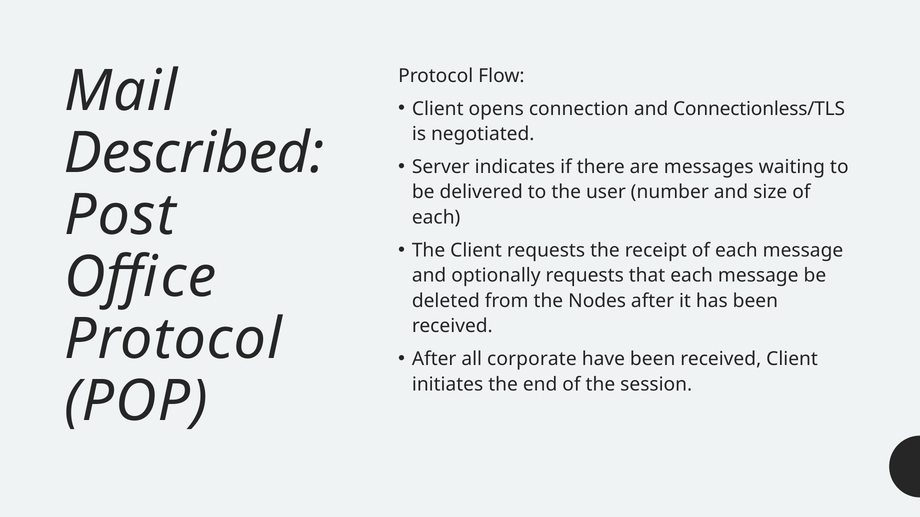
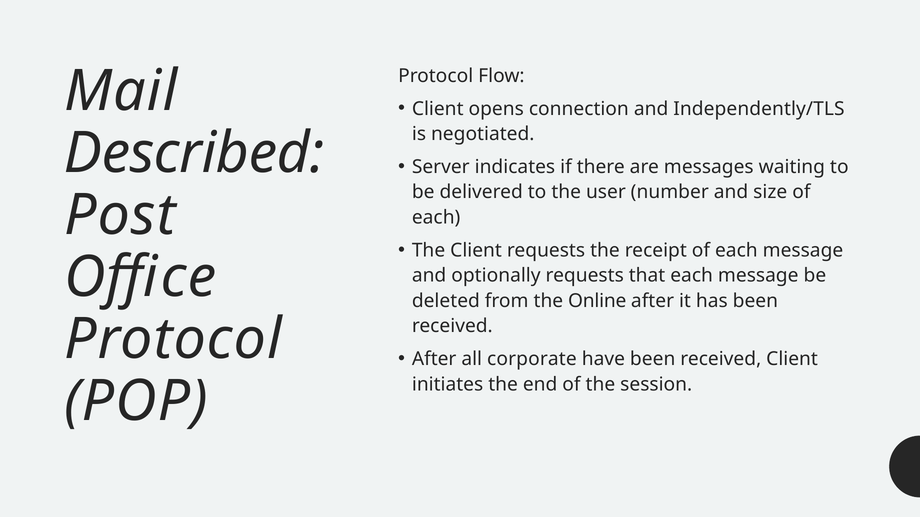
Connectionless/TLS: Connectionless/TLS -> Independently/TLS
Nodes: Nodes -> Online
